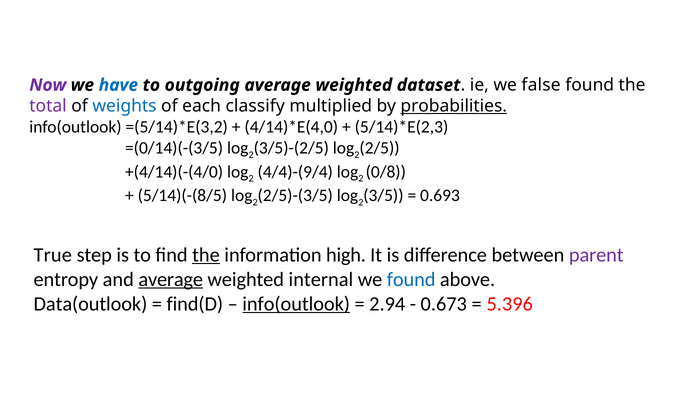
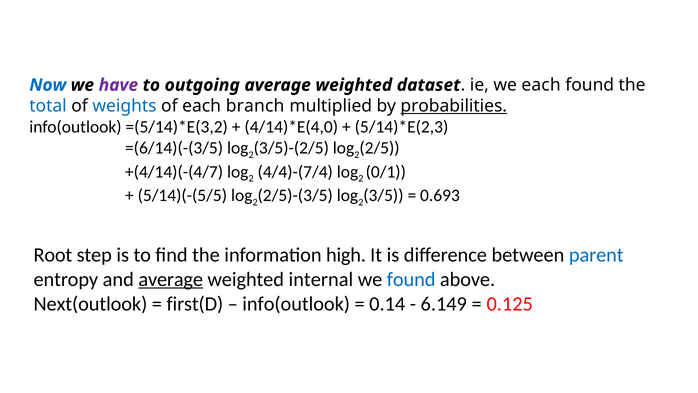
Now colour: purple -> blue
have colour: blue -> purple
we false: false -> each
total colour: purple -> blue
classify: classify -> branch
=(0/14)(-(3/5: =(0/14)(-(3/5 -> =(6/14)(-(3/5
+(4/14)(-(4/0: +(4/14)(-(4/0 -> +(4/14)(-(4/7
4/4)-(9/4: 4/4)-(9/4 -> 4/4)-(7/4
0/8: 0/8 -> 0/1
5/14)(-(8/5: 5/14)(-(8/5 -> 5/14)(-(5/5
True: True -> Root
the at (206, 255) underline: present -> none
parent colour: purple -> blue
Data(outlook: Data(outlook -> Next(outlook
find(D: find(D -> first(D
info(outlook at (296, 303) underline: present -> none
2.94: 2.94 -> 0.14
0.673: 0.673 -> 6.149
5.396: 5.396 -> 0.125
